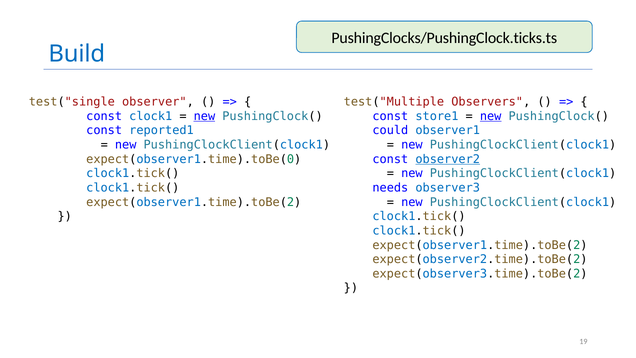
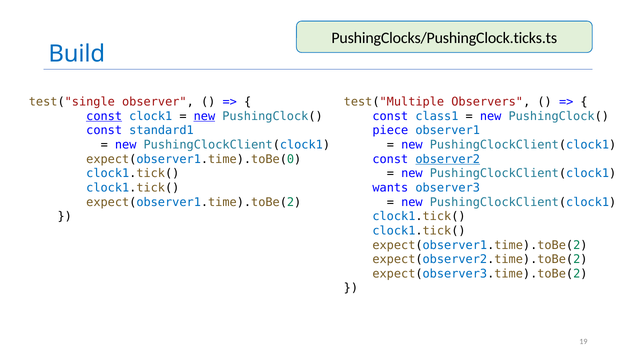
const at (104, 116) underline: none -> present
store1: store1 -> class1
new at (491, 116) underline: present -> none
reported1: reported1 -> standard1
could: could -> piece
needs: needs -> wants
